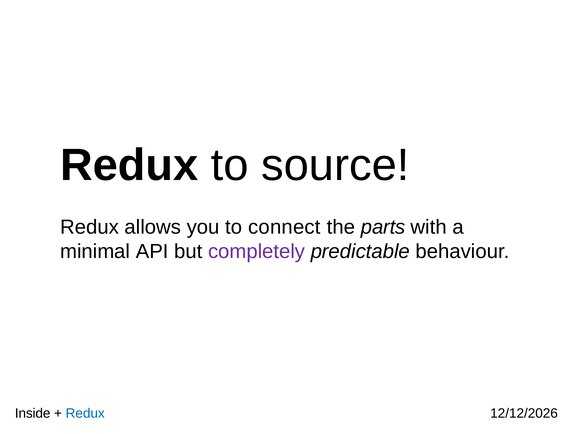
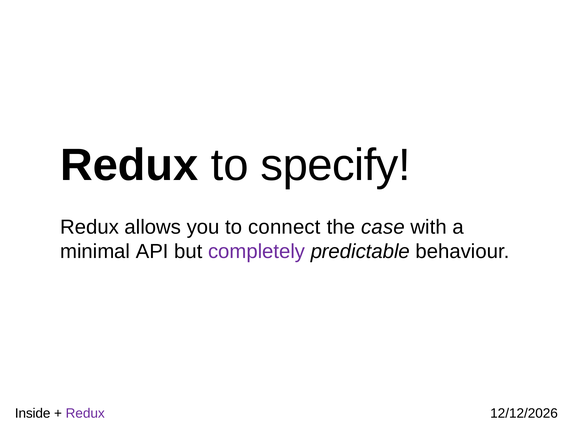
source: source -> specify
parts: parts -> case
Redux at (85, 414) colour: blue -> purple
